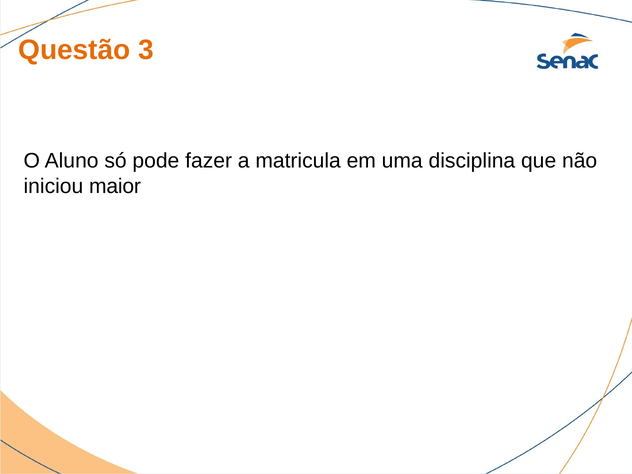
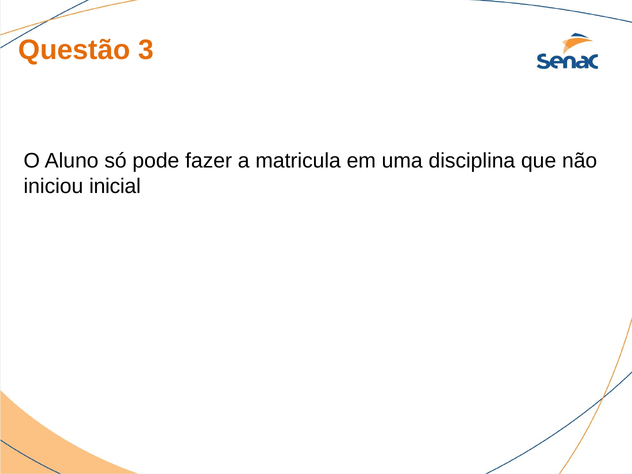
maior: maior -> inicial
